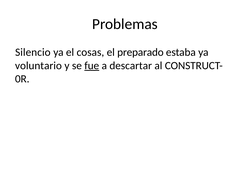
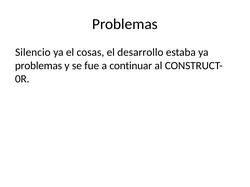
preparado: preparado -> desarrollo
voluntario at (38, 66): voluntario -> problemas
fue underline: present -> none
descartar: descartar -> continuar
